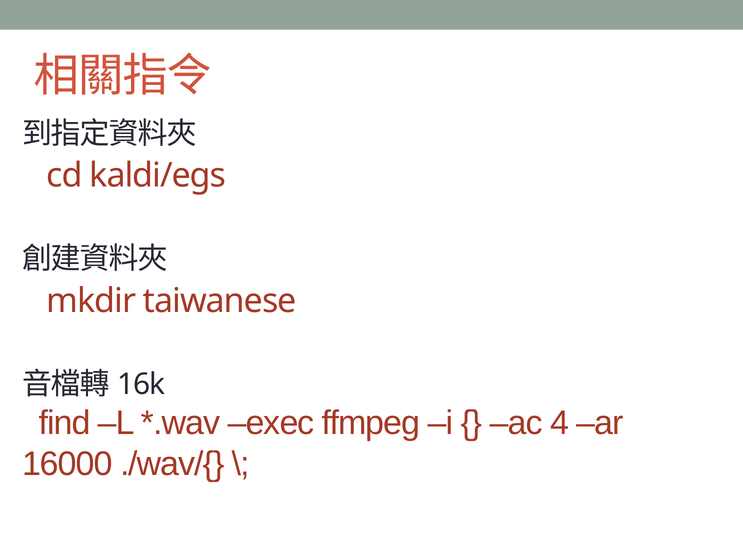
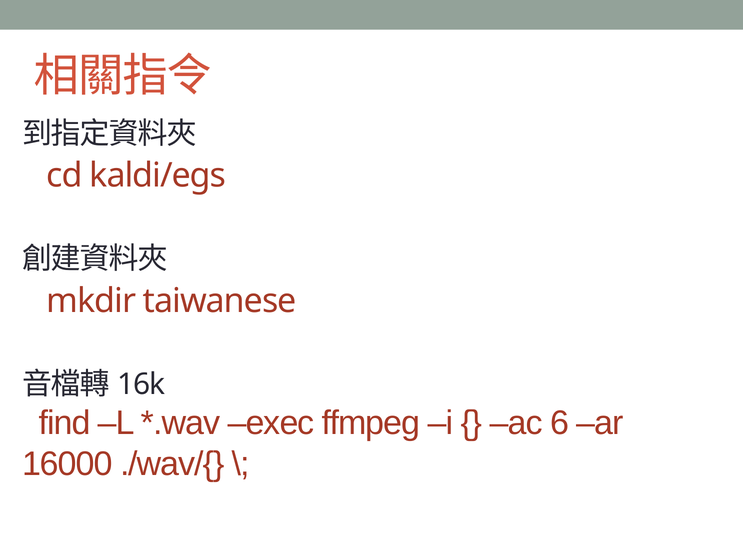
4: 4 -> 6
